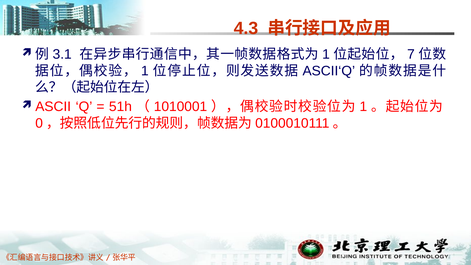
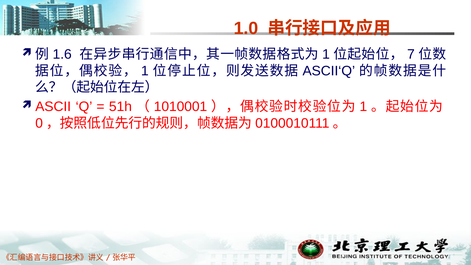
4.3: 4.3 -> 1.0
3.1: 3.1 -> 1.6
